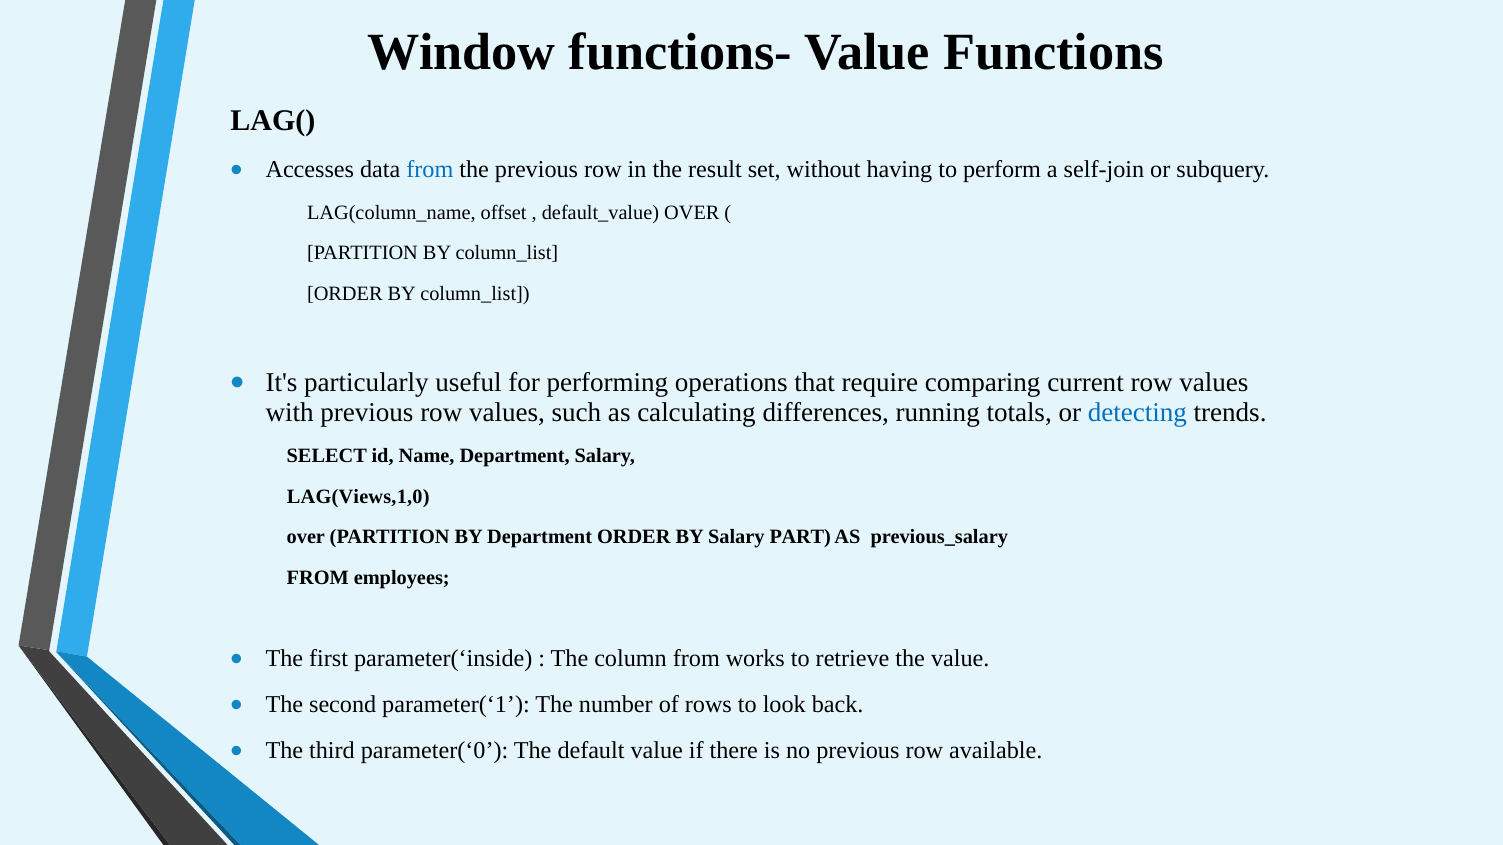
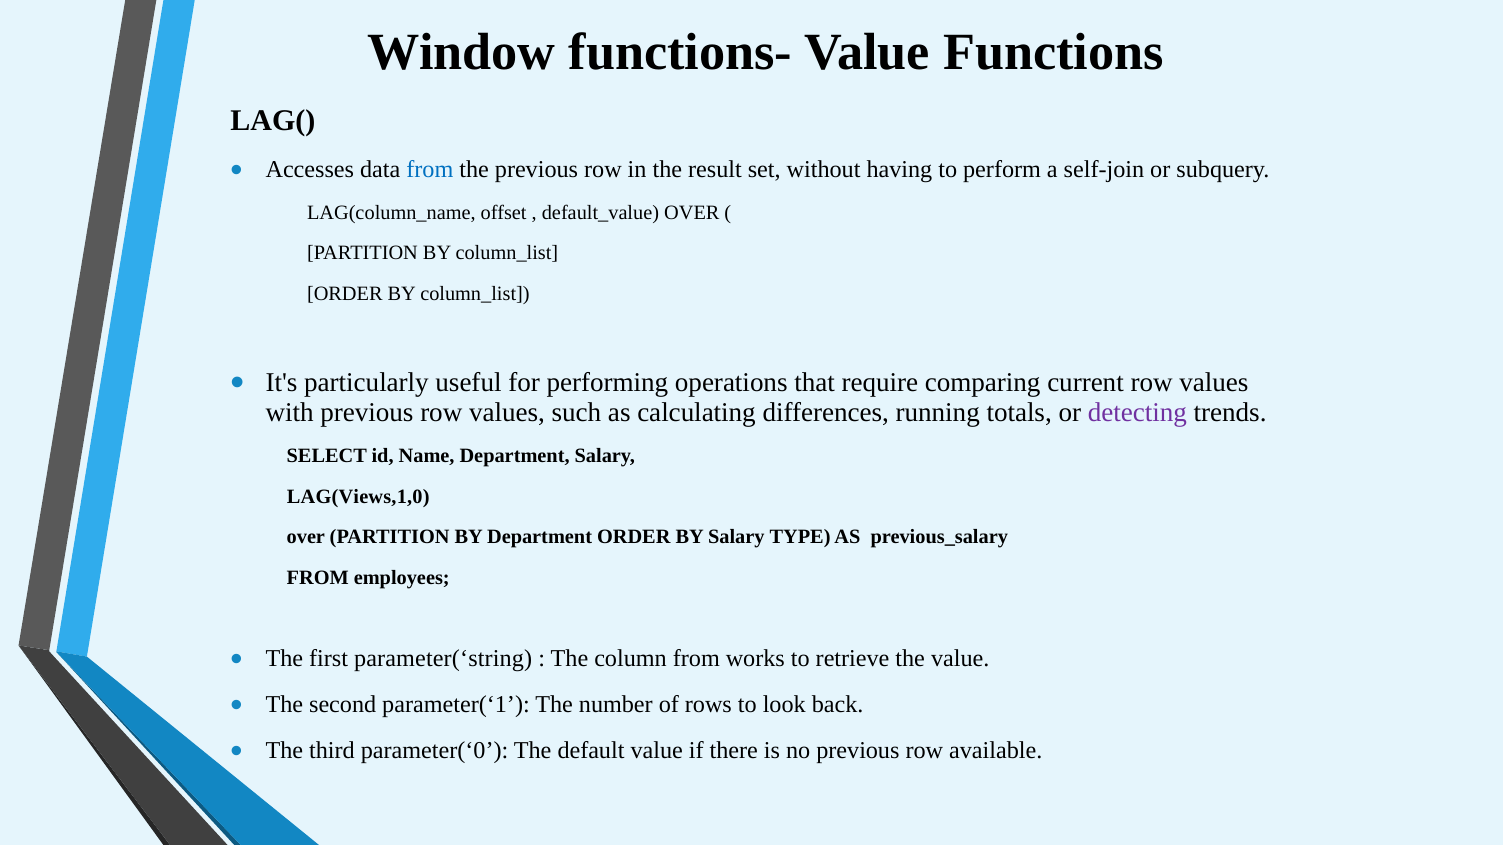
detecting colour: blue -> purple
PART: PART -> TYPE
parameter(‘inside: parameter(‘inside -> parameter(‘string
